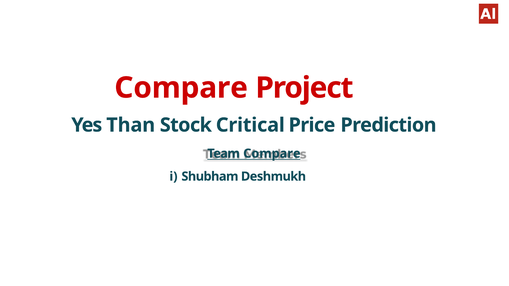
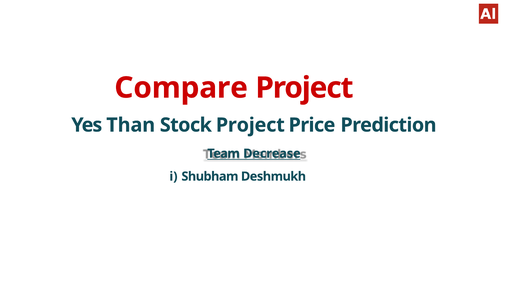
Stock Critical: Critical -> Project
Team Compare: Compare -> Decrease
